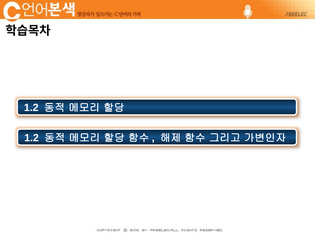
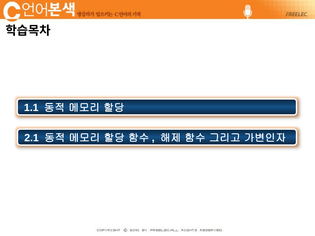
1.2 at (31, 108): 1.2 -> 1.1
1.2 at (32, 138): 1.2 -> 2.1
